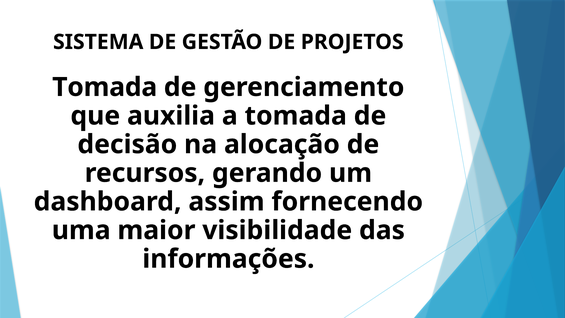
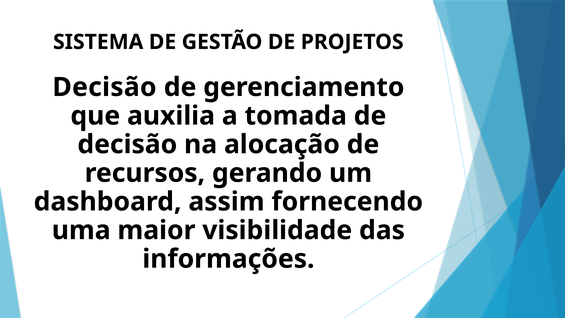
Tomada at (105, 87): Tomada -> Decisão
